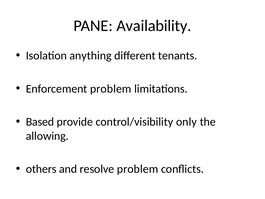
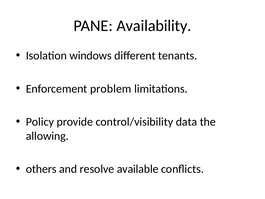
anything: anything -> windows
Based: Based -> Policy
only: only -> data
resolve problem: problem -> available
